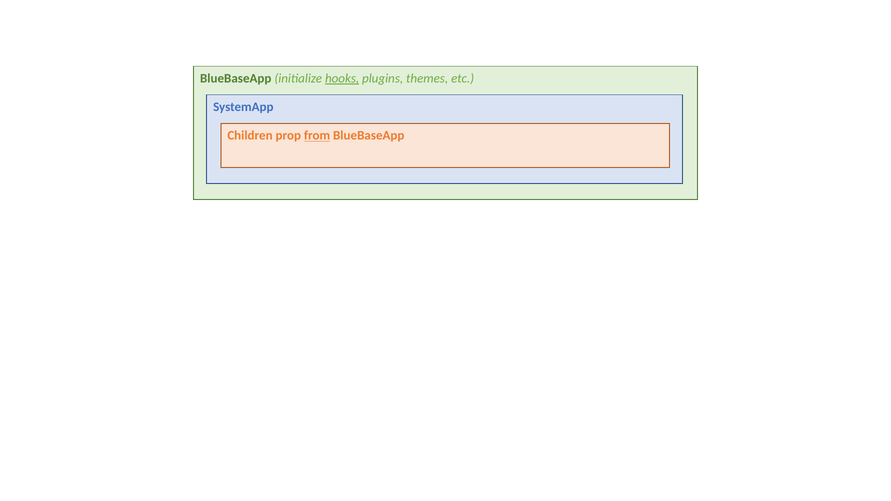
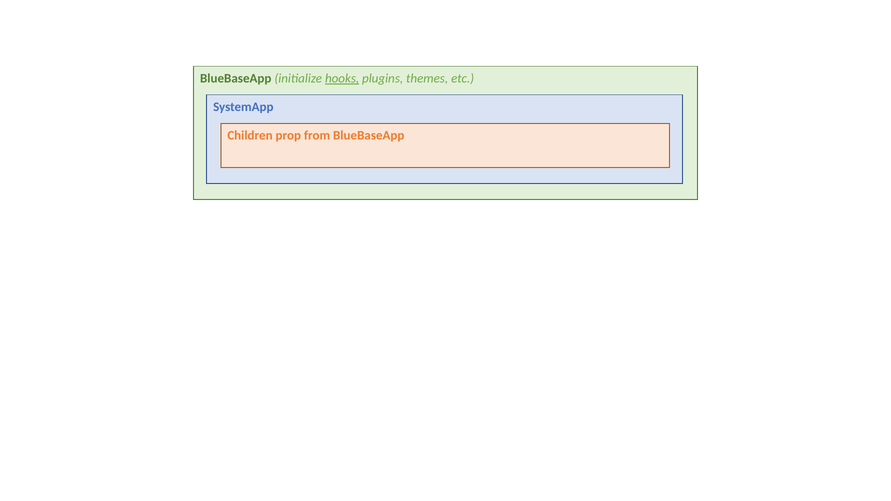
from underline: present -> none
